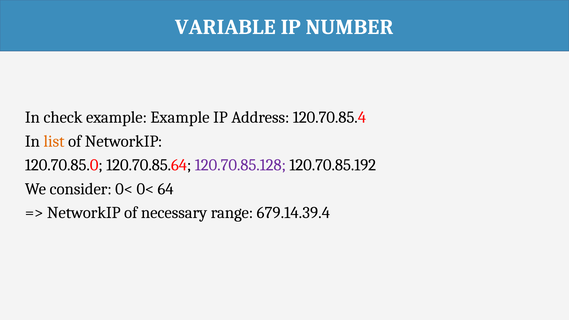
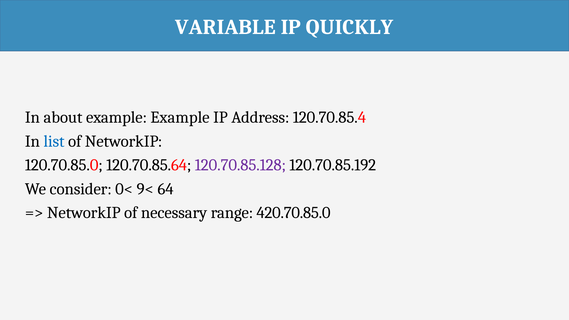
NUMBER: NUMBER -> QUICKLY
check: check -> about
list colour: orange -> blue
0< 0<: 0< -> 9<
679.14.39.4: 679.14.39.4 -> 420.70.85.0
